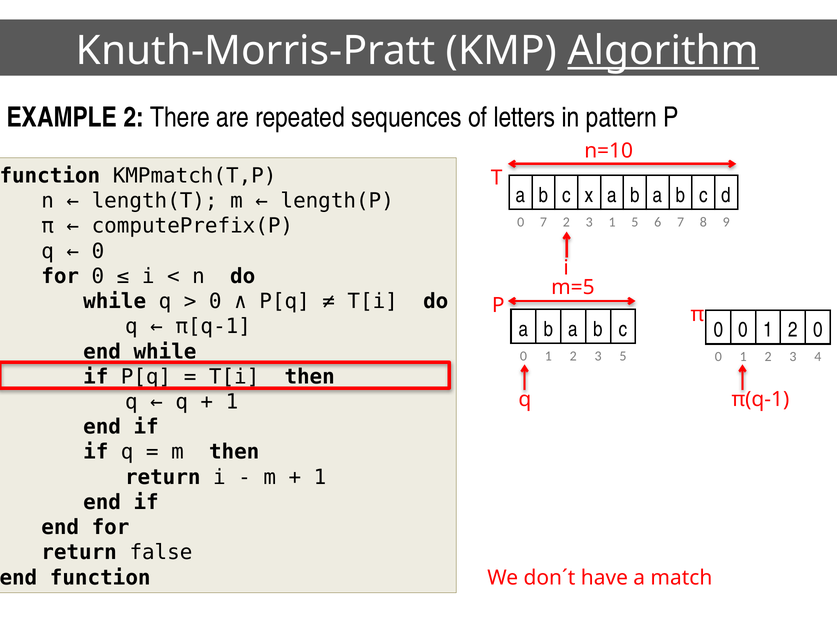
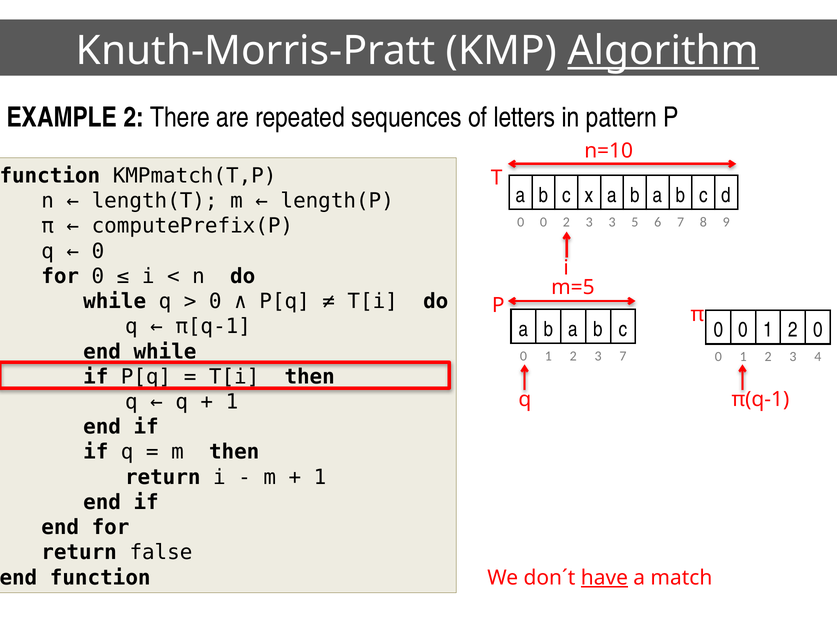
7 at (544, 222): 7 -> 0
3 1: 1 -> 3
3 5: 5 -> 7
have underline: none -> present
